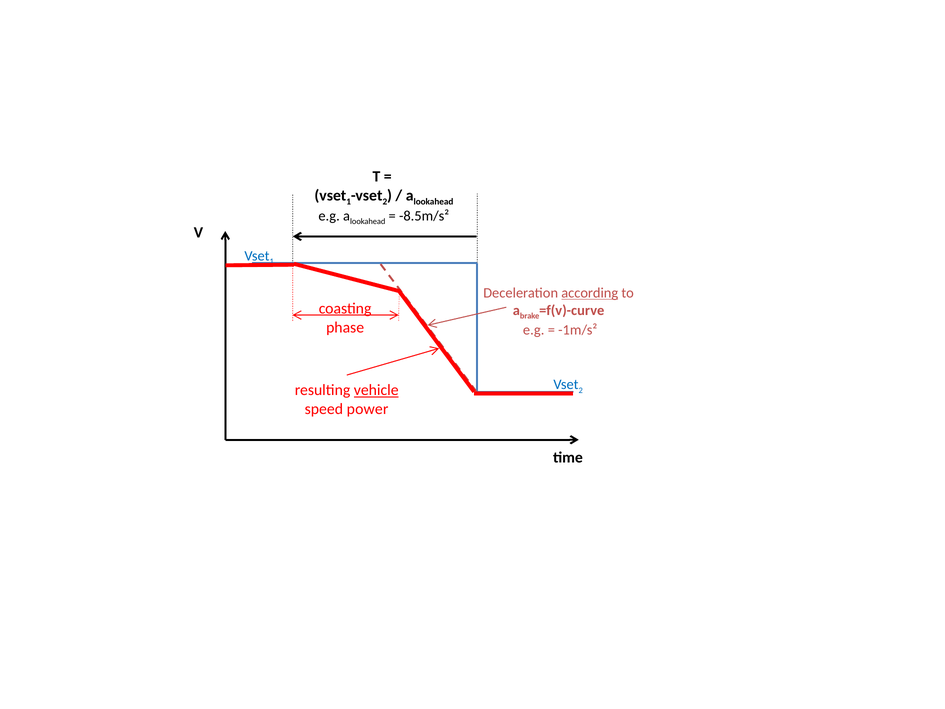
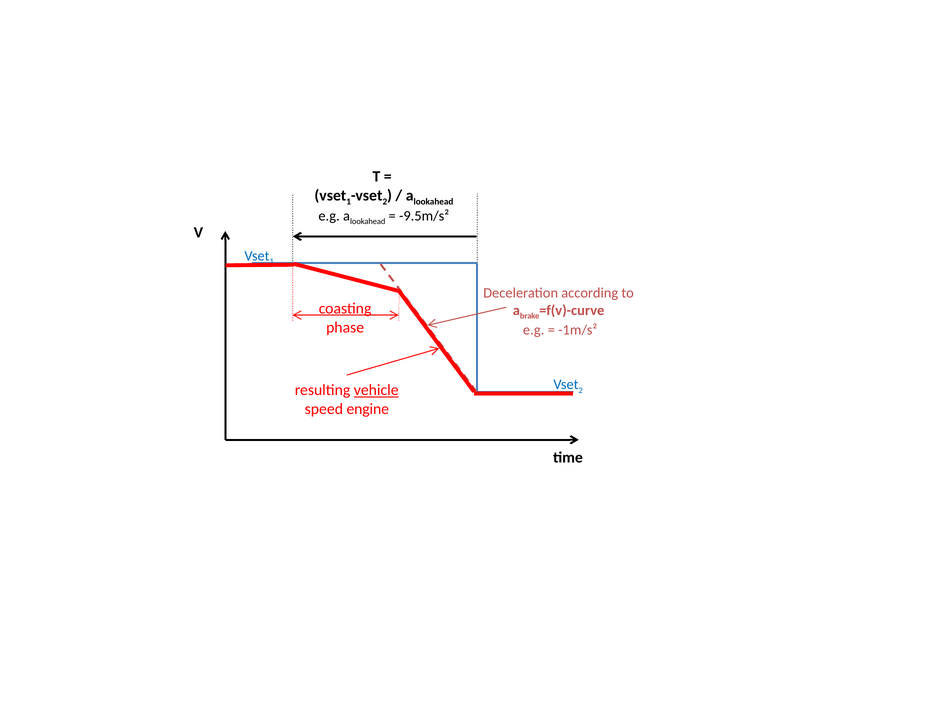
-8.5m/s²: -8.5m/s² -> -9.5m/s²
according underline: present -> none
power: power -> engine
